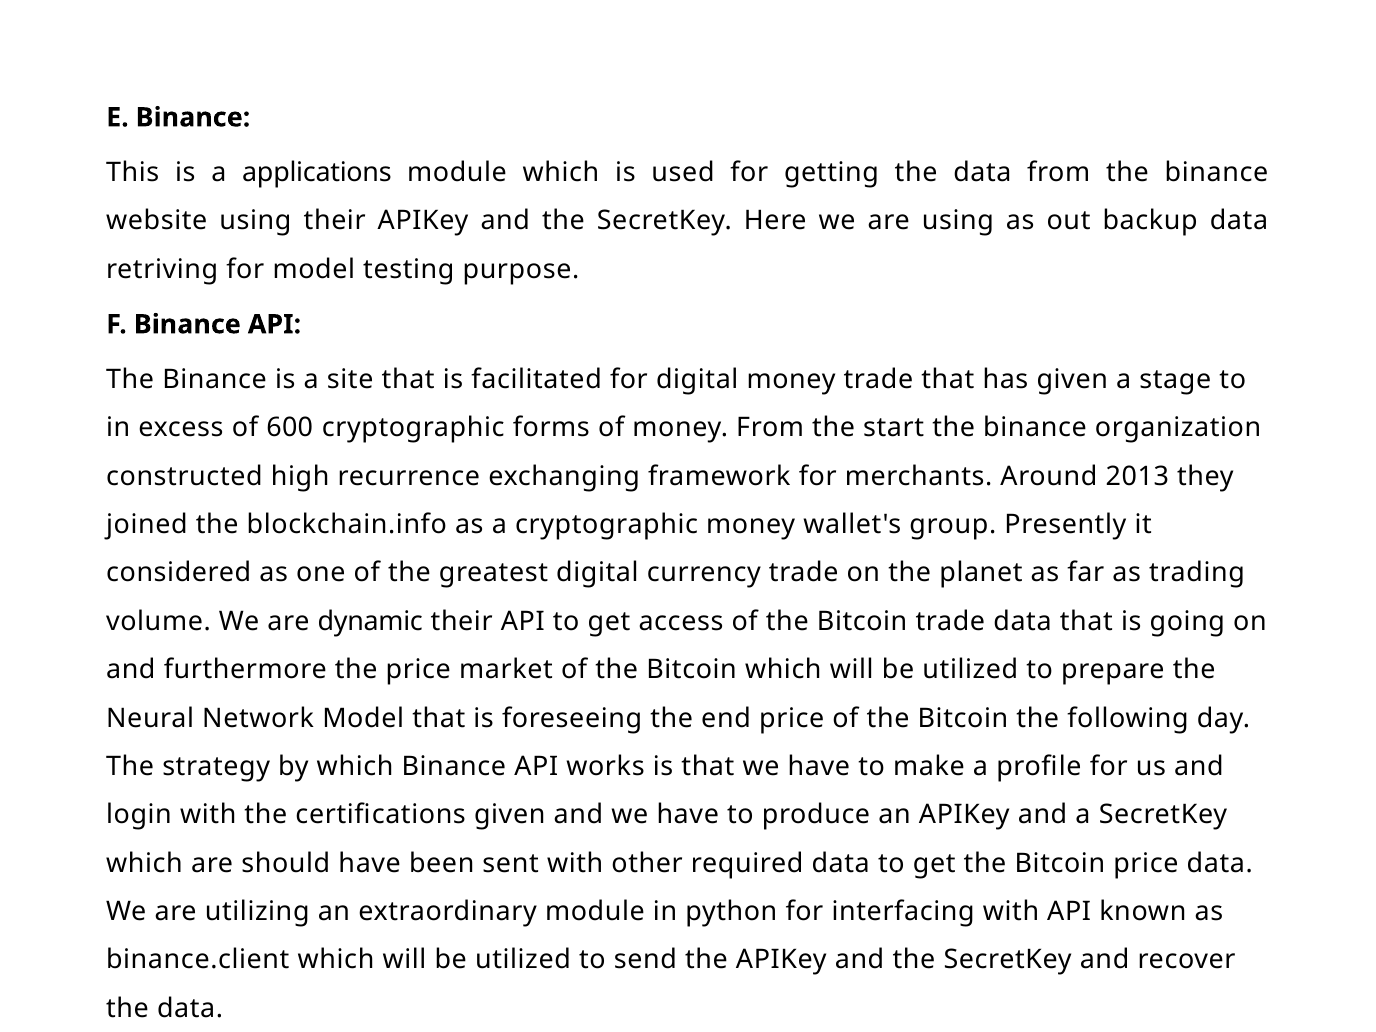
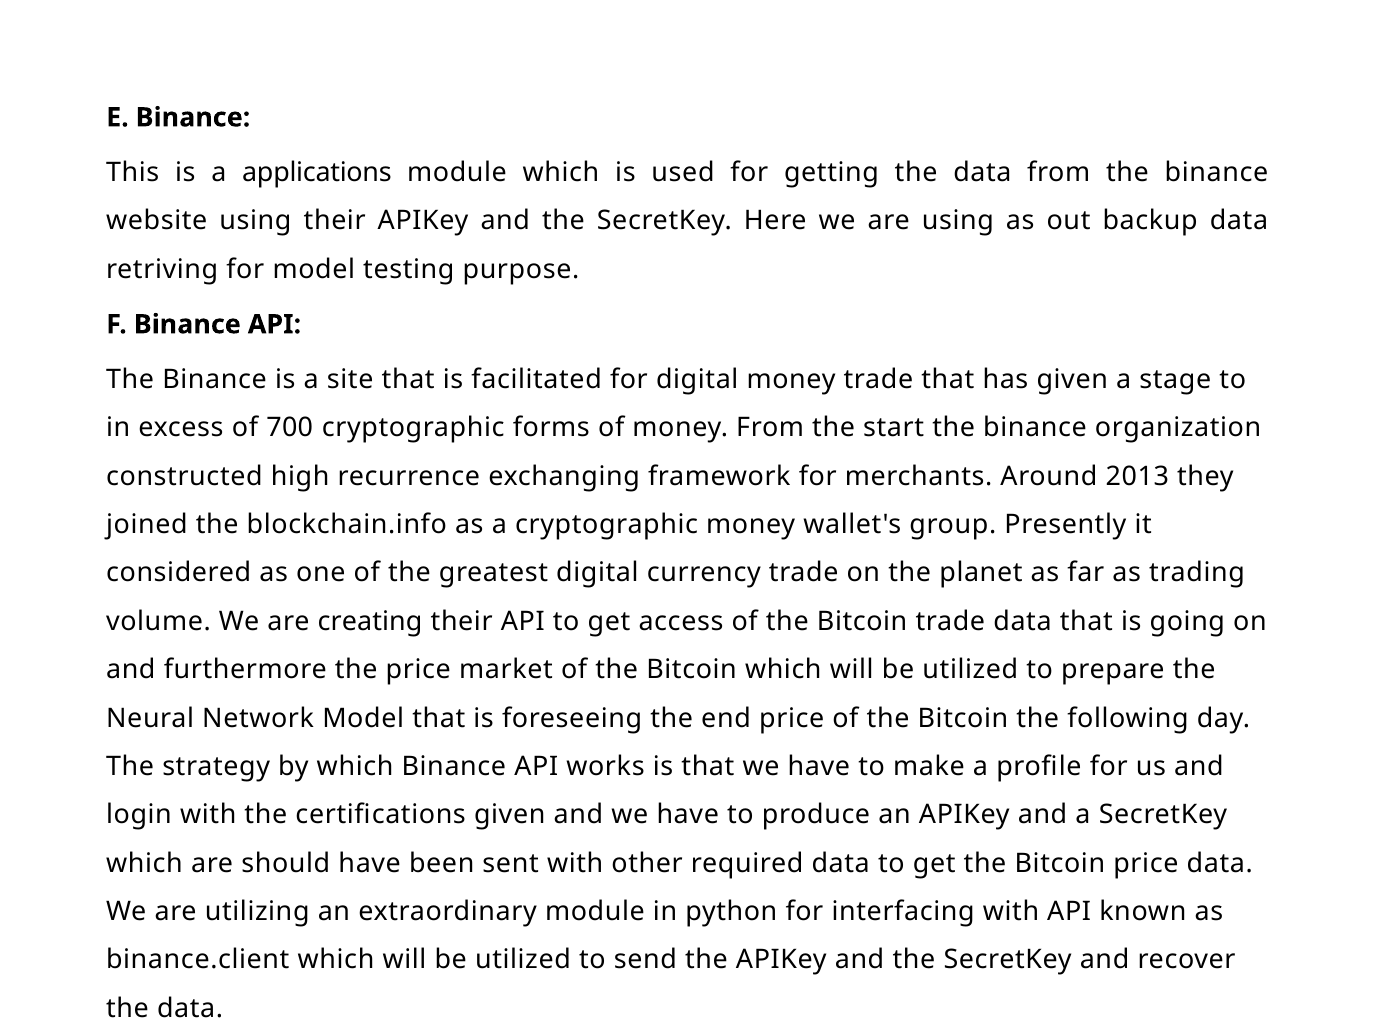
600: 600 -> 700
dynamic: dynamic -> creating
